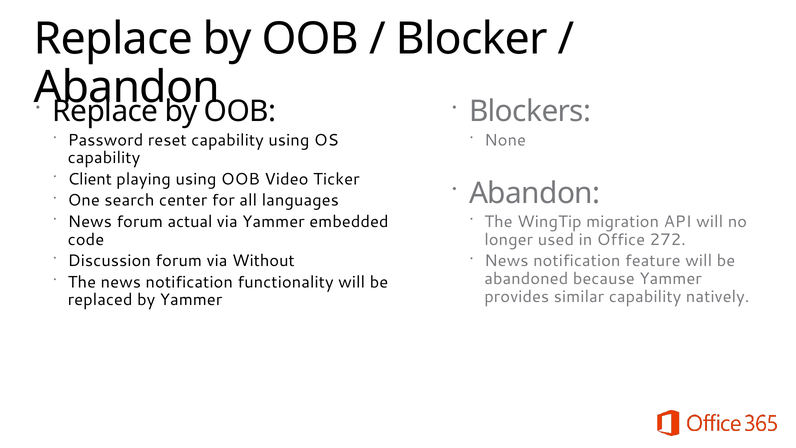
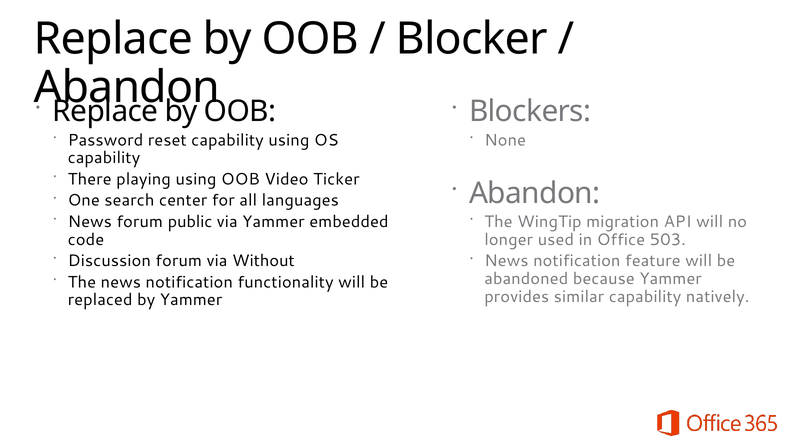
Client: Client -> There
actual: actual -> public
272: 272 -> 503
